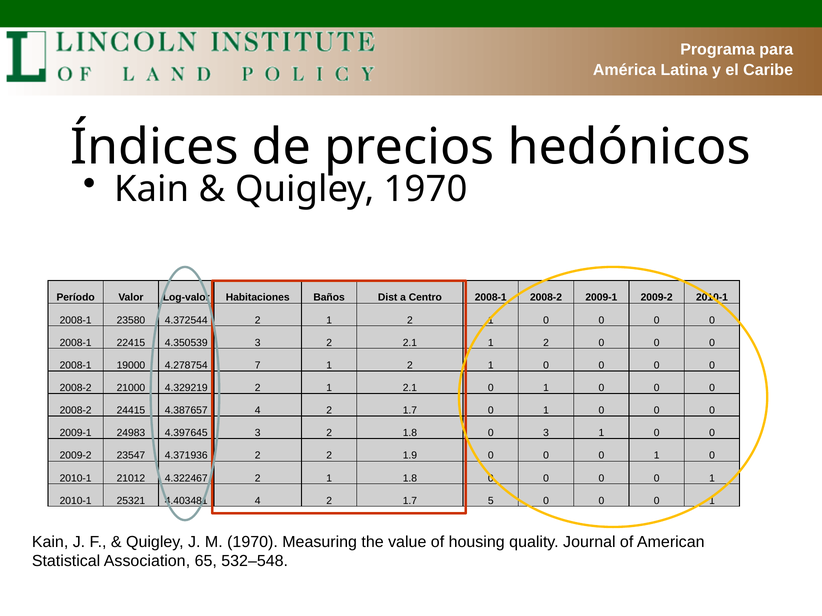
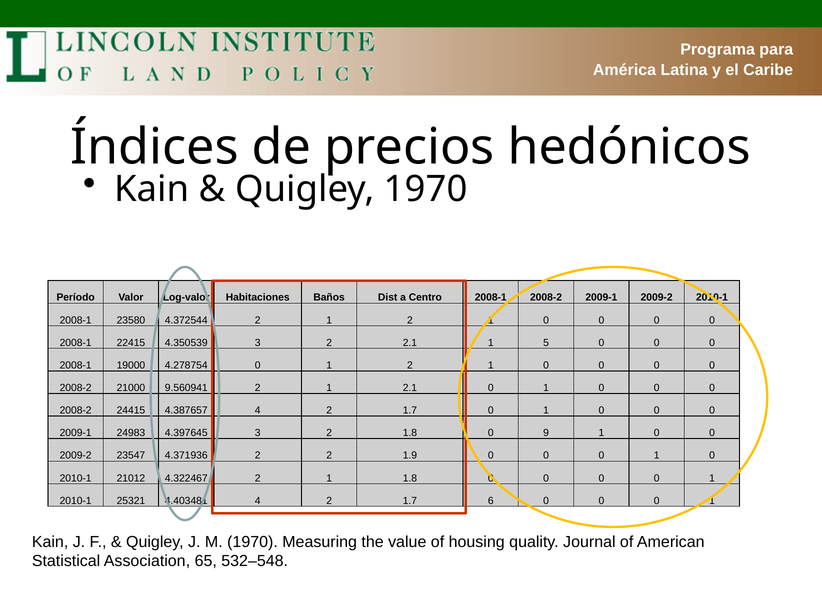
2.1 1 2: 2 -> 5
4.278754 7: 7 -> 0
4.329219: 4.329219 -> 9.560941
0 3: 3 -> 9
5: 5 -> 6
